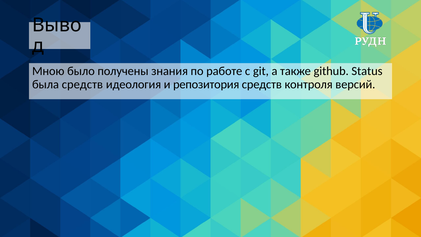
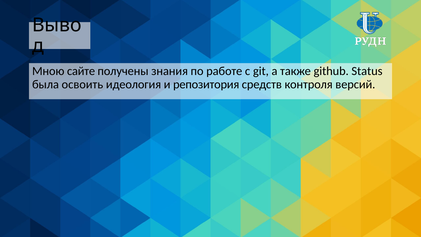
было: было -> сайте
была средств: средств -> освоить
